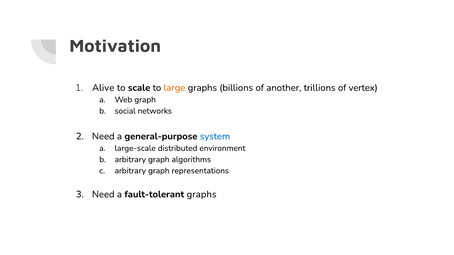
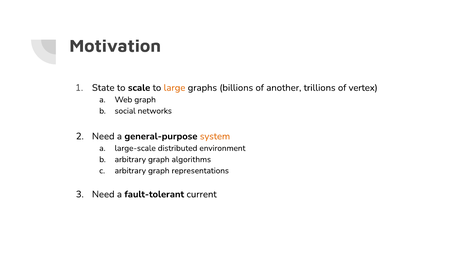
Alive: Alive -> State
system colour: blue -> orange
fault-tolerant graphs: graphs -> current
